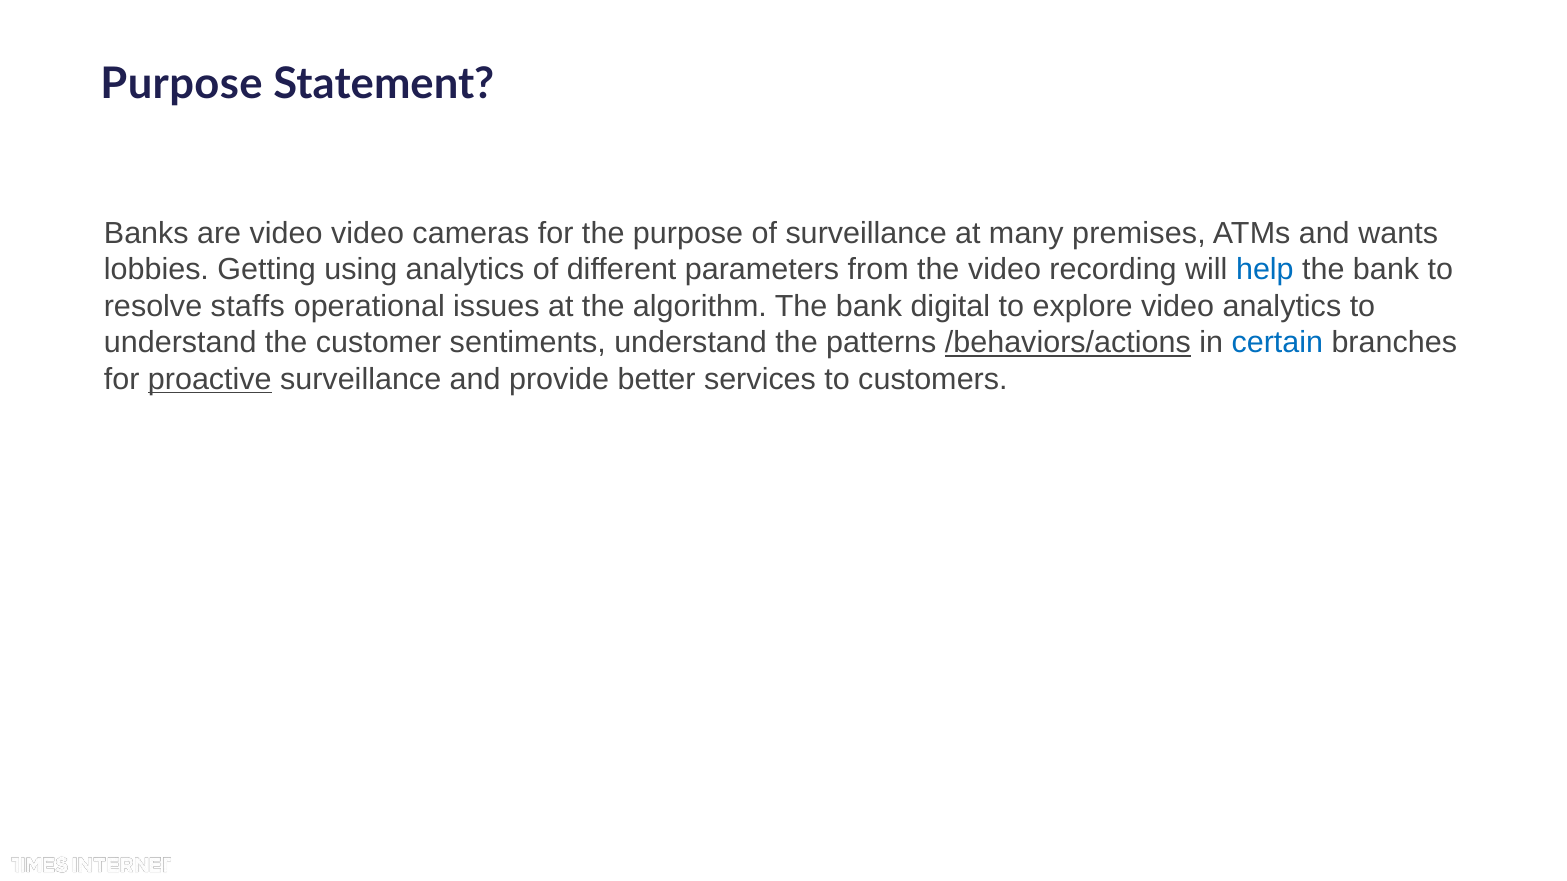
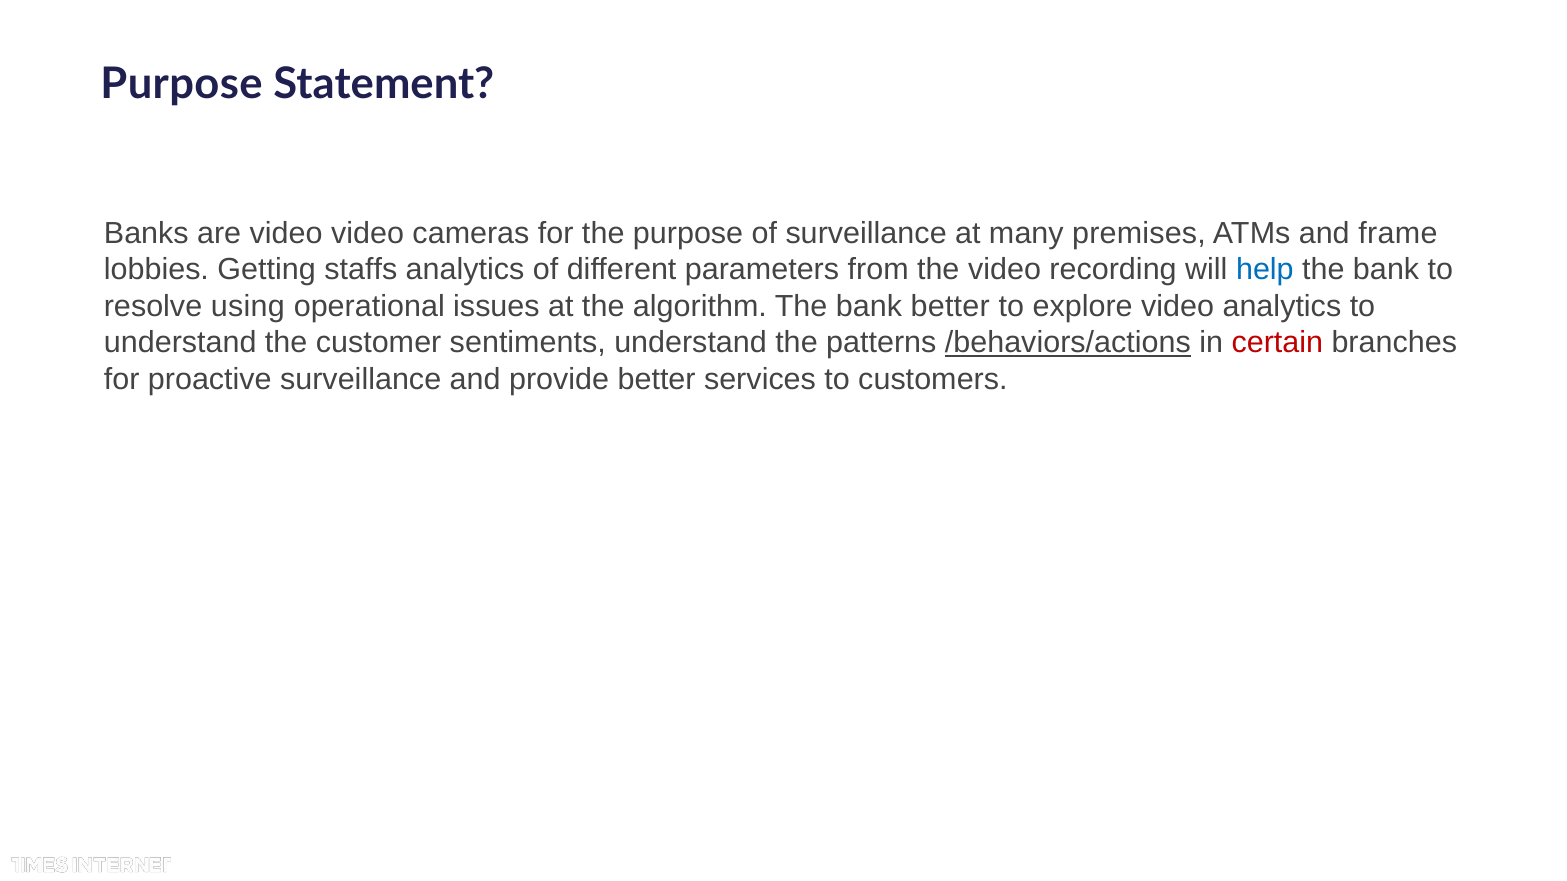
wants: wants -> frame
using: using -> staffs
staffs: staffs -> using
bank digital: digital -> better
certain colour: blue -> red
proactive underline: present -> none
